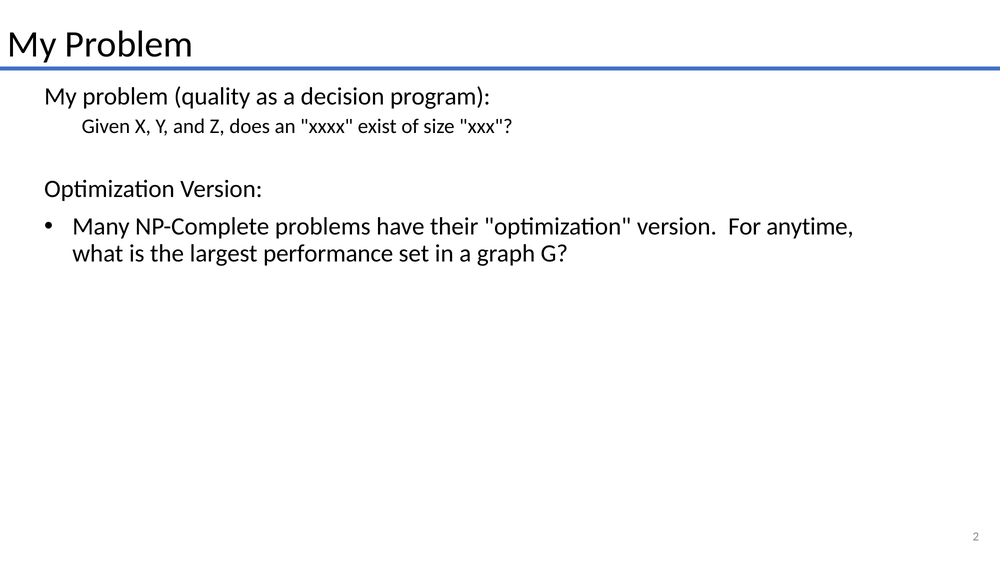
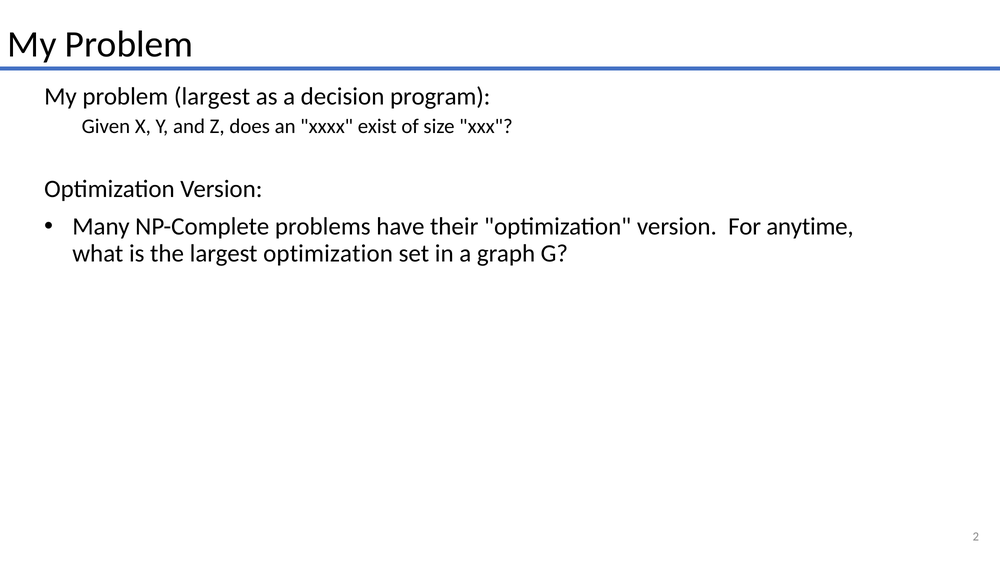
problem quality: quality -> largest
largest performance: performance -> optimization
